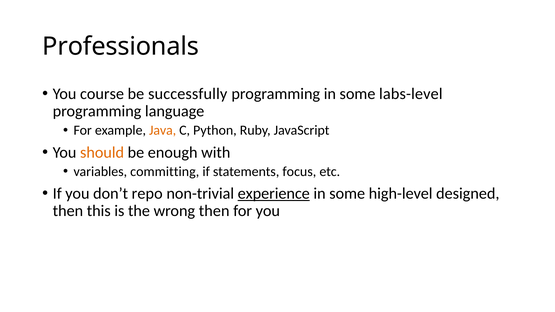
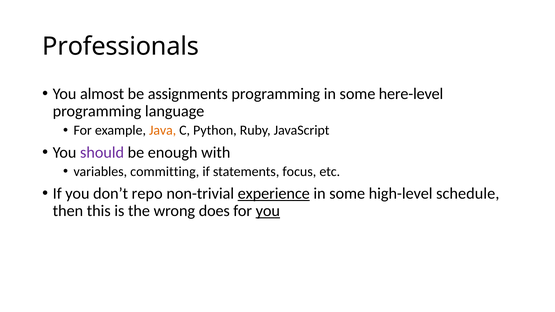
course: course -> almost
successfully: successfully -> assignments
labs-level: labs-level -> here-level
should colour: orange -> purple
designed: designed -> schedule
wrong then: then -> does
you at (268, 211) underline: none -> present
